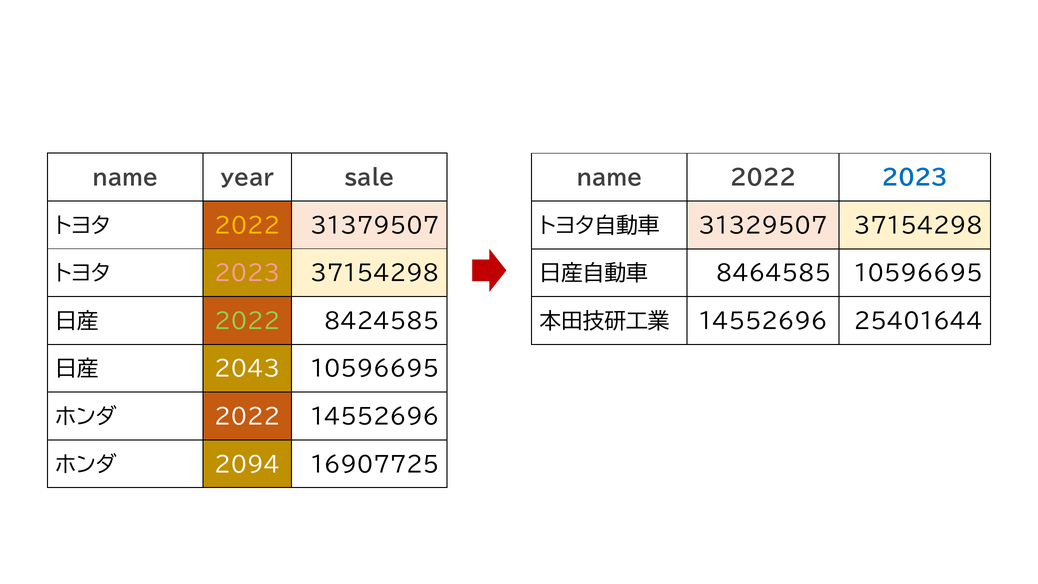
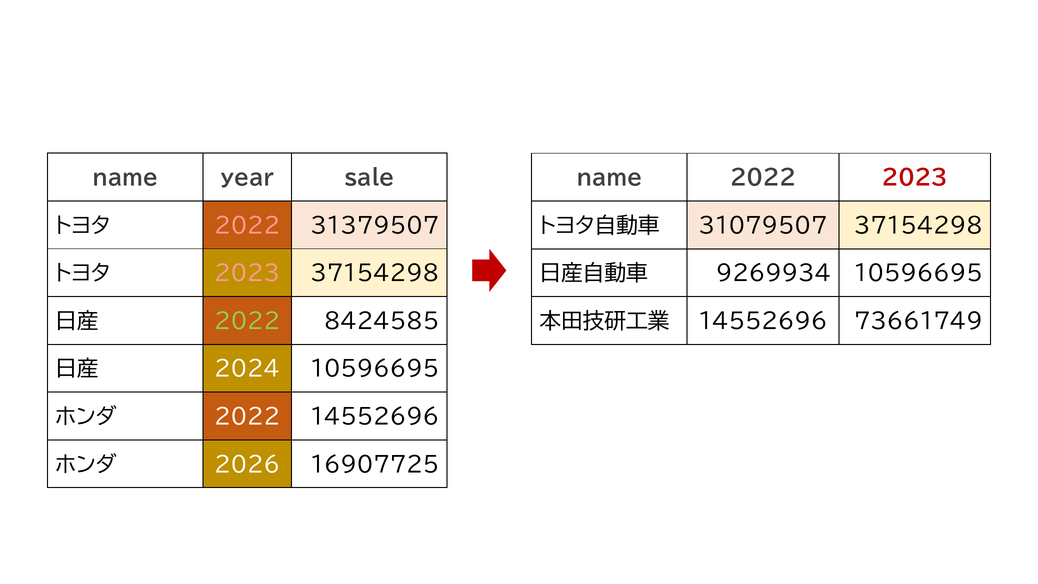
2023 at (915, 178) colour: blue -> red
2022 at (247, 226) colour: yellow -> pink
31329507: 31329507 -> 31079507
8464585: 8464585 -> 9269934
25401644: 25401644 -> 73661749
2043: 2043 -> 2024
2094: 2094 -> 2026
